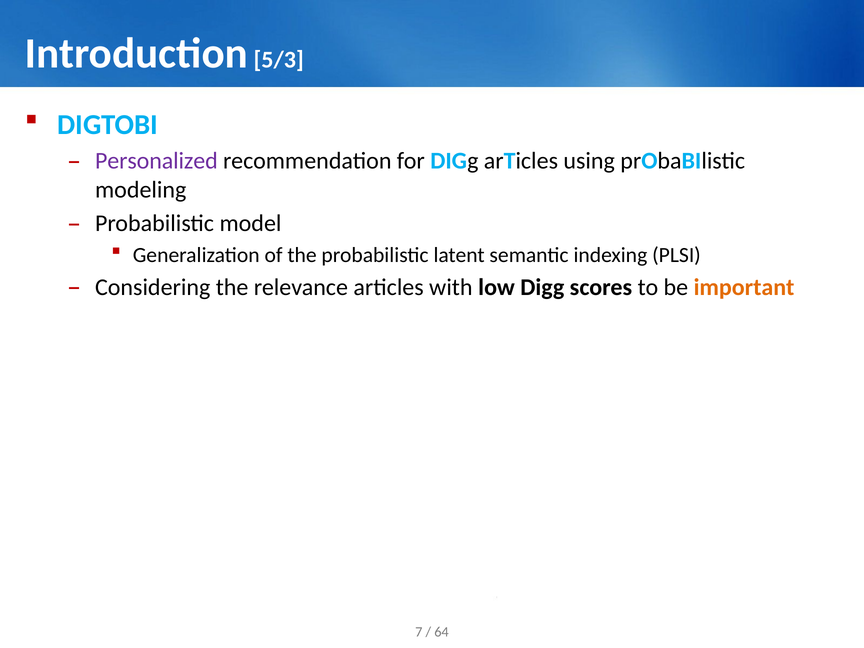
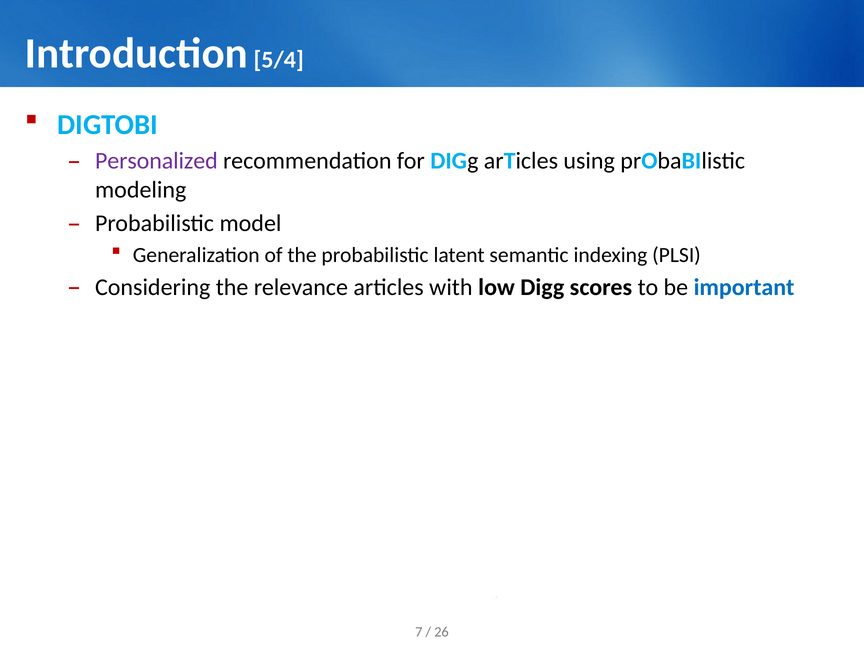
5/3: 5/3 -> 5/4
important colour: orange -> blue
64: 64 -> 26
